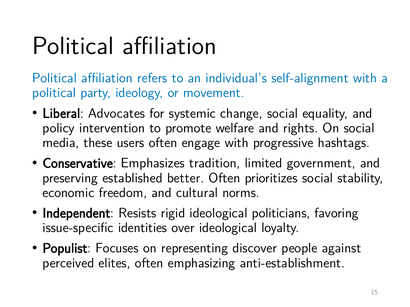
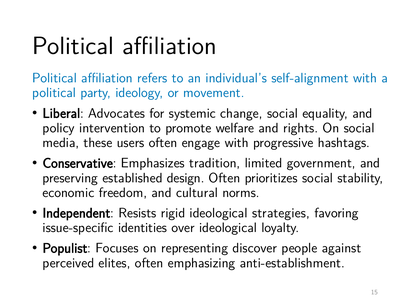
better: better -> design
politicians: politicians -> strategies
